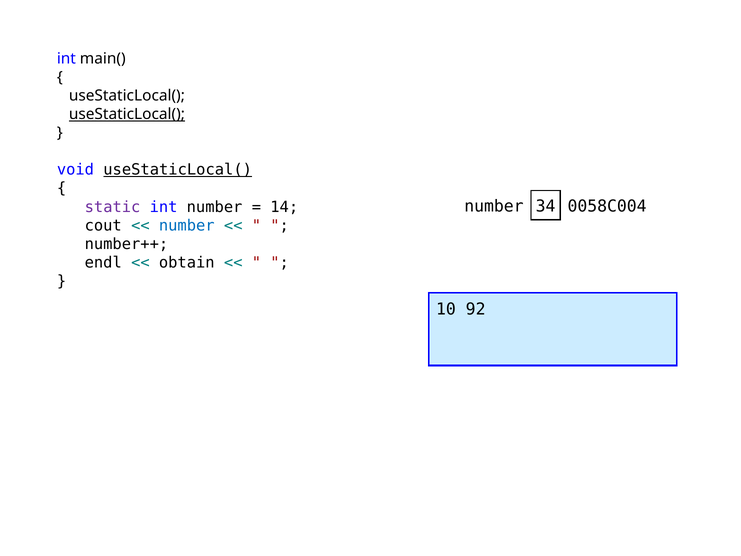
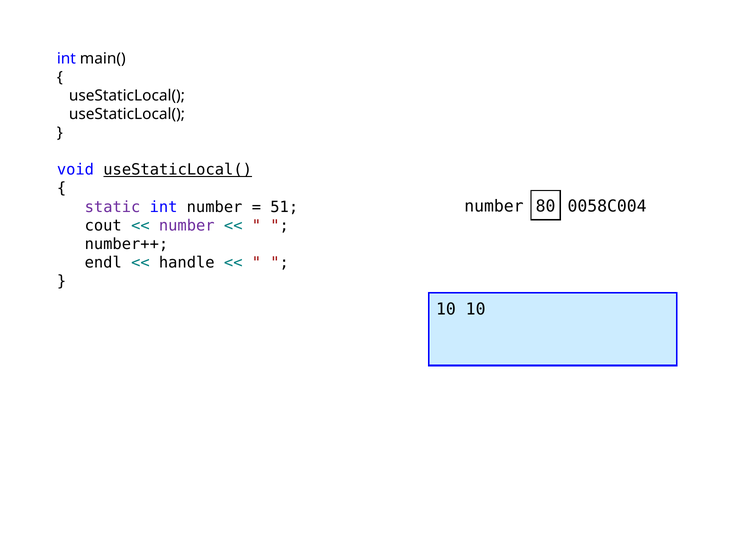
useStaticLocal( at (127, 114) underline: present -> none
34: 34 -> 80
14: 14 -> 51
number at (187, 225) colour: blue -> purple
obtain: obtain -> handle
10 92: 92 -> 10
